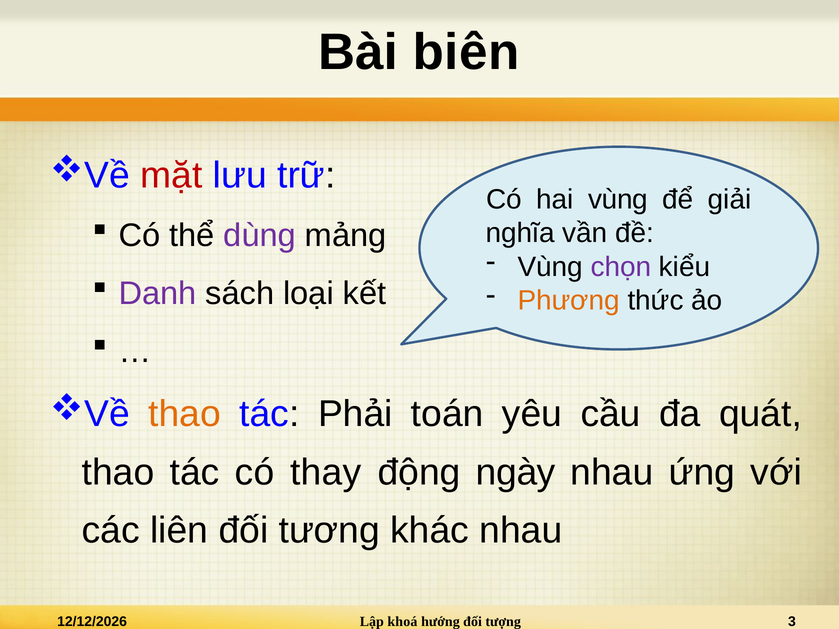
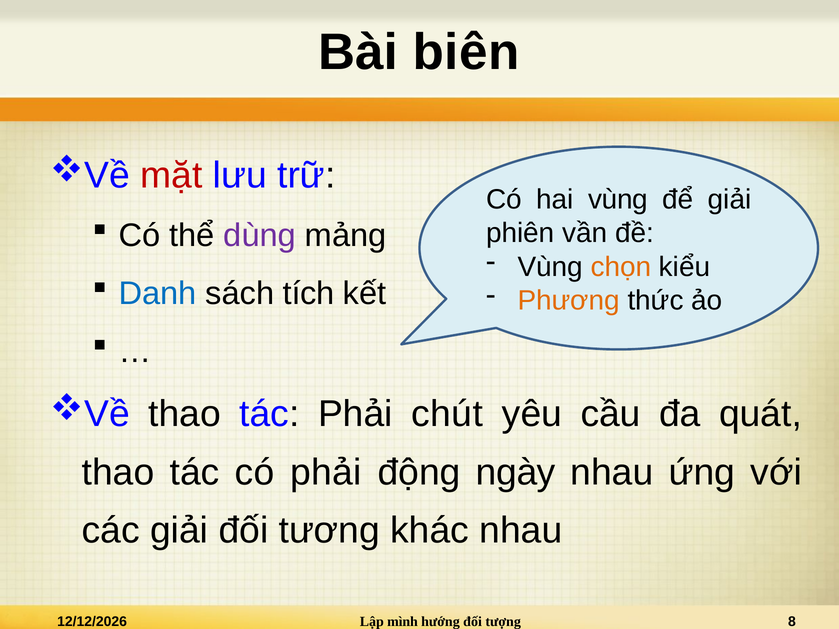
nghĩa: nghĩa -> phiên
chọn colour: purple -> orange
Danh colour: purple -> blue
loại: loại -> tích
thao at (185, 414) colour: orange -> black
toán: toán -> chút
có thay: thay -> phải
các liên: liên -> giải
khoá: khoá -> mình
3: 3 -> 8
